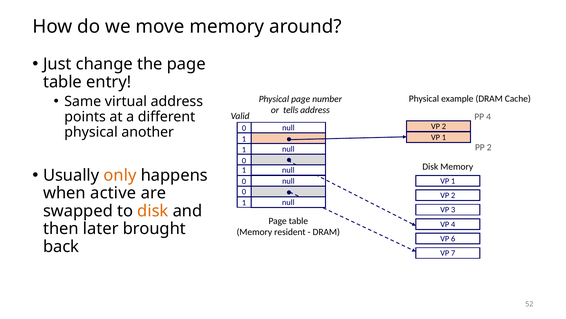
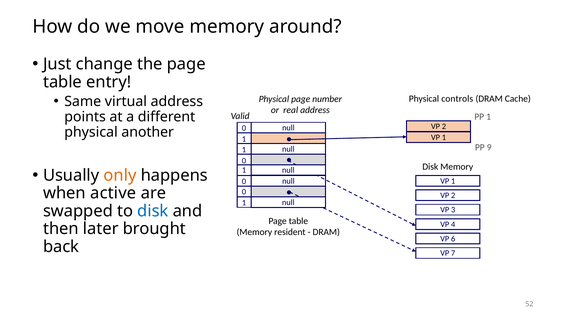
example: example -> controls
tells: tells -> real
PP 4: 4 -> 1
PP 2: 2 -> 9
disk at (153, 211) colour: orange -> blue
